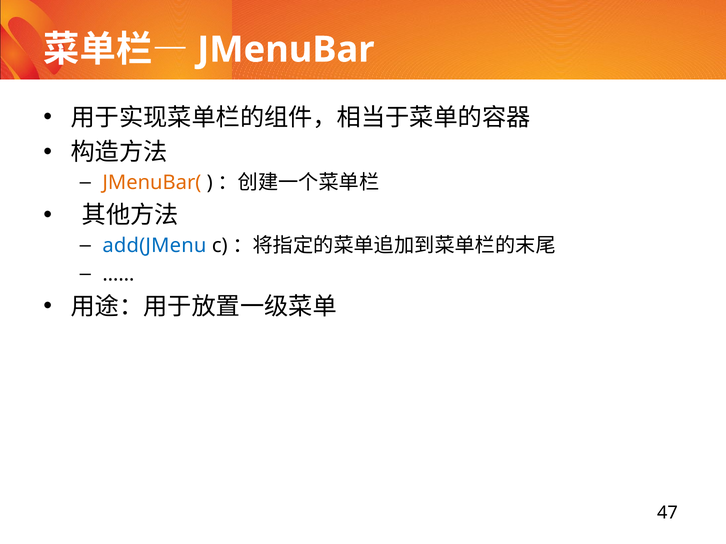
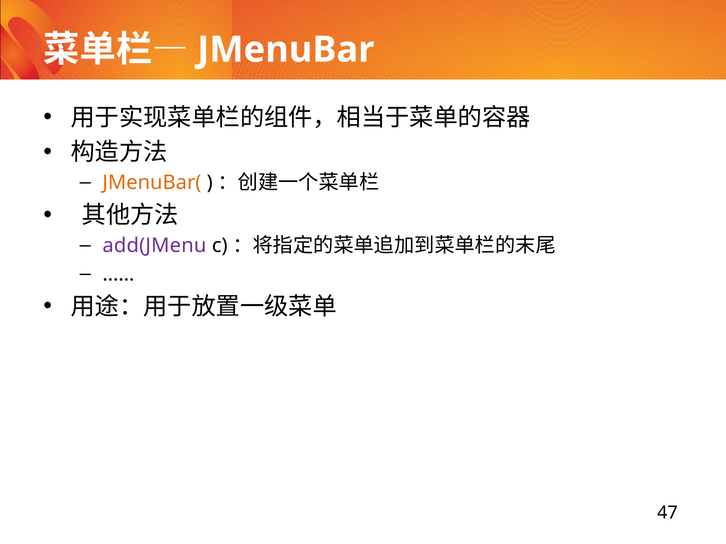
add(JMenu colour: blue -> purple
